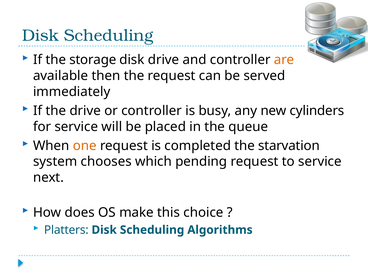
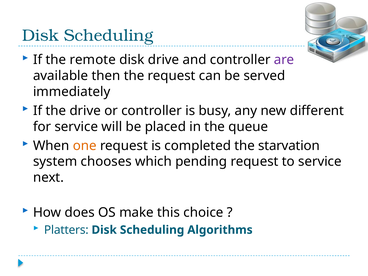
storage: storage -> remote
are colour: orange -> purple
cylinders: cylinders -> different
